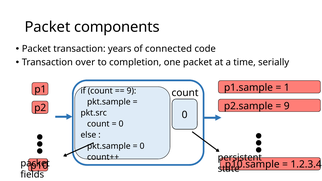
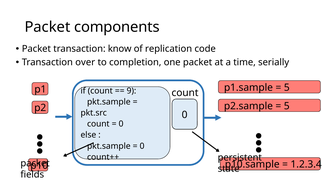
years: years -> know
connected: connected -> replication
1 at (287, 87): 1 -> 5
9 at (287, 106): 9 -> 5
